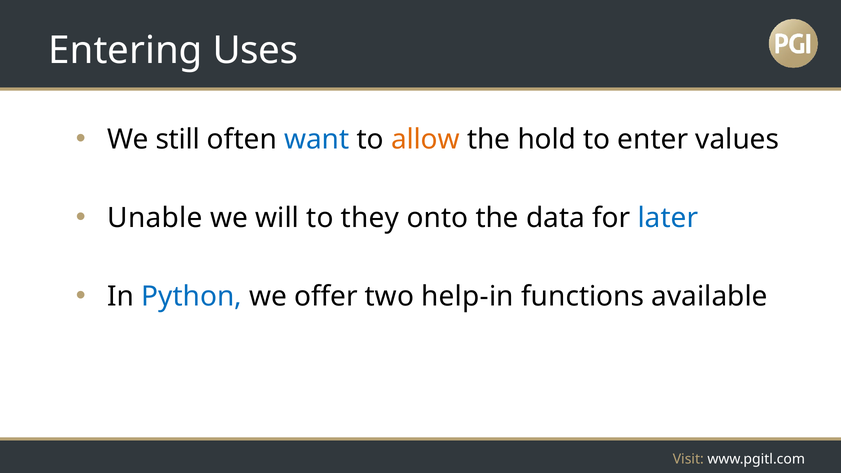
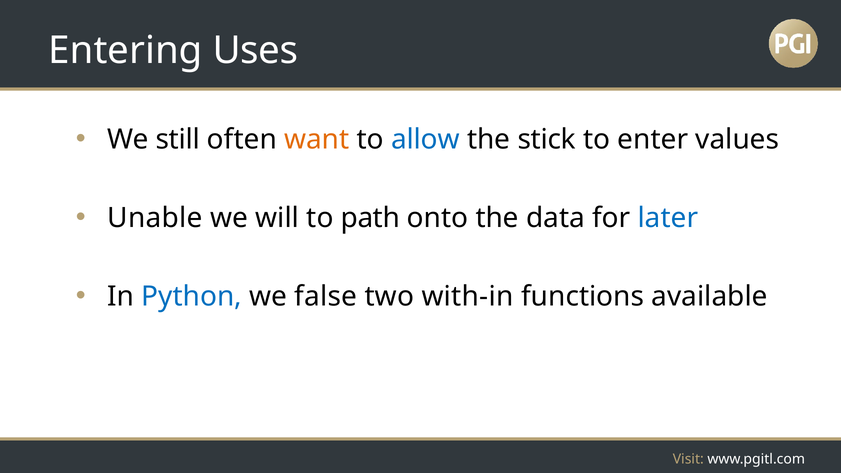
want colour: blue -> orange
allow colour: orange -> blue
hold: hold -> stick
they: they -> path
offer: offer -> false
help-in: help-in -> with-in
